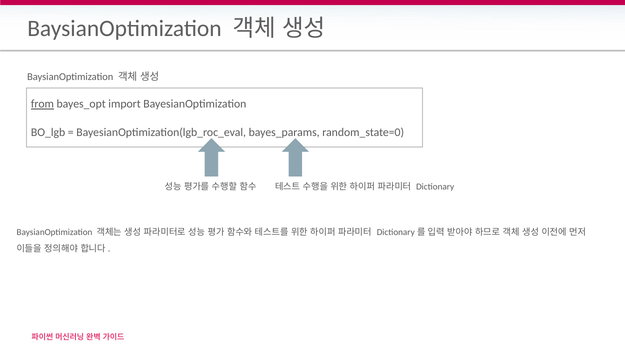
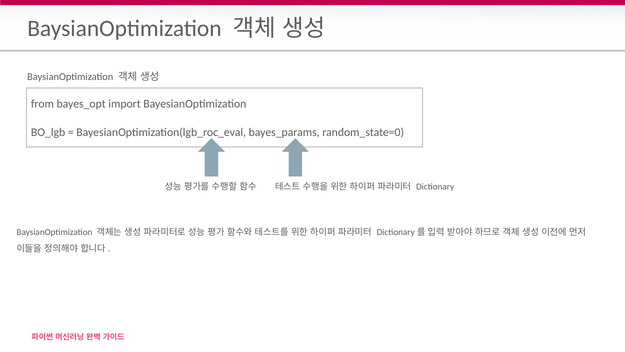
from underline: present -> none
